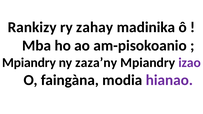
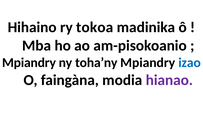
Rankizy: Rankizy -> Hihaino
zahay: zahay -> tokoa
zaza’ny: zaza’ny -> toha’ny
izao colour: purple -> blue
